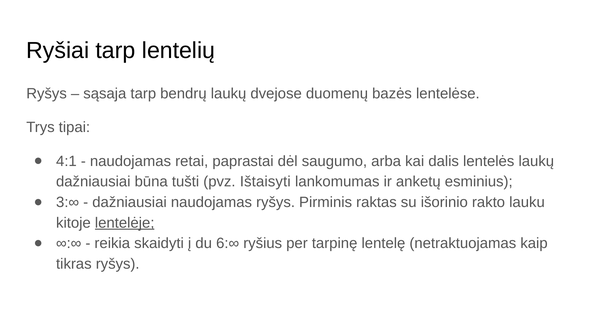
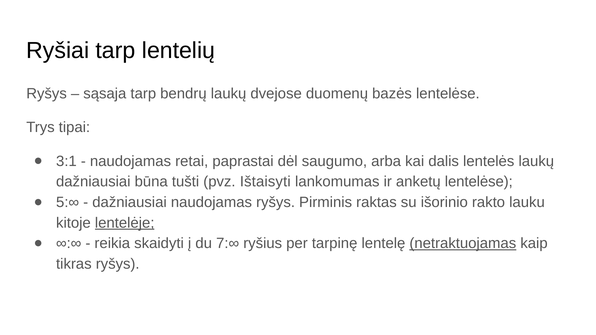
4:1: 4:1 -> 3:1
anketų esminius: esminius -> lentelėse
3:∞: 3:∞ -> 5:∞
6:∞: 6:∞ -> 7:∞
netraktuojamas underline: none -> present
